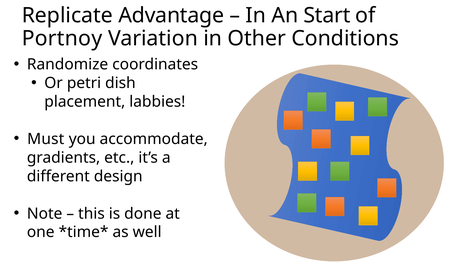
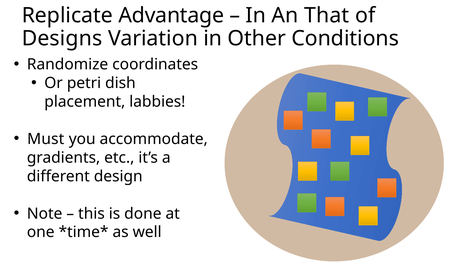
Start: Start -> That
Portnoy: Portnoy -> Designs
